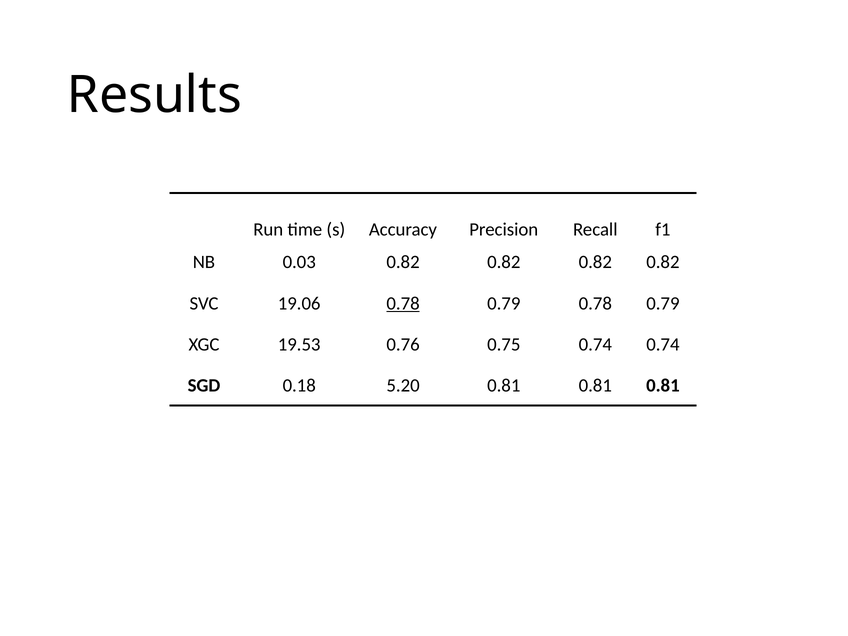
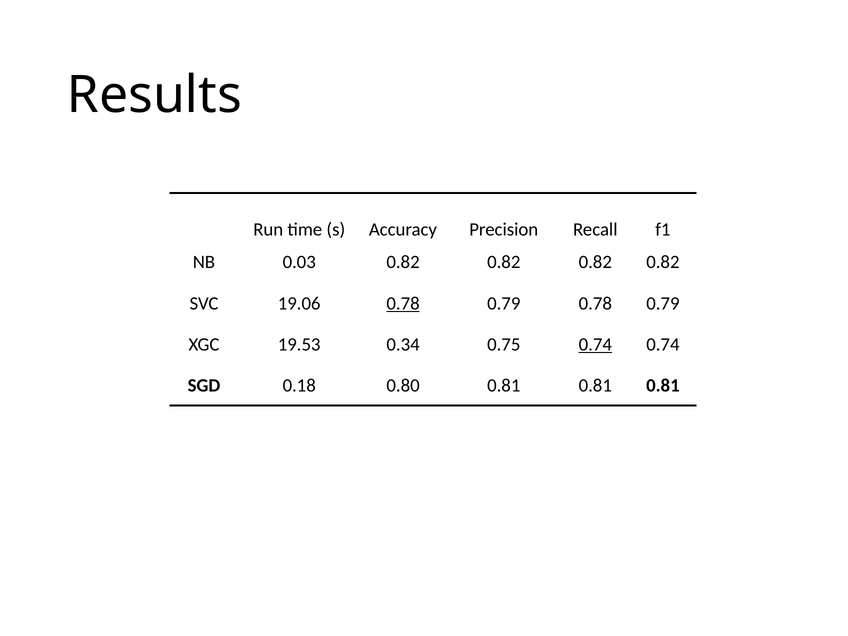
0.76: 0.76 -> 0.34
0.74 at (595, 345) underline: none -> present
5.20: 5.20 -> 0.80
